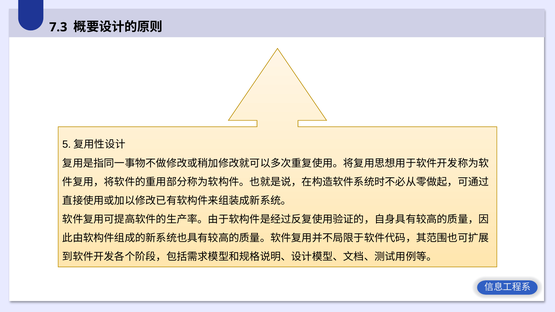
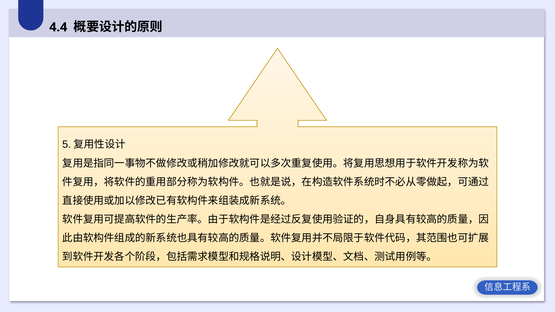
7.3: 7.3 -> 4.4
